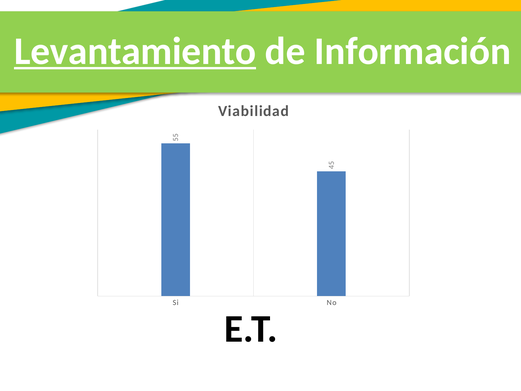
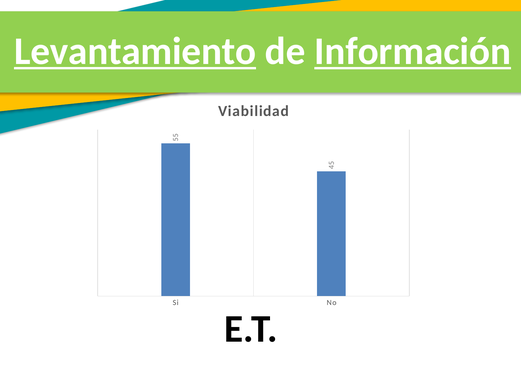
Información underline: none -> present
